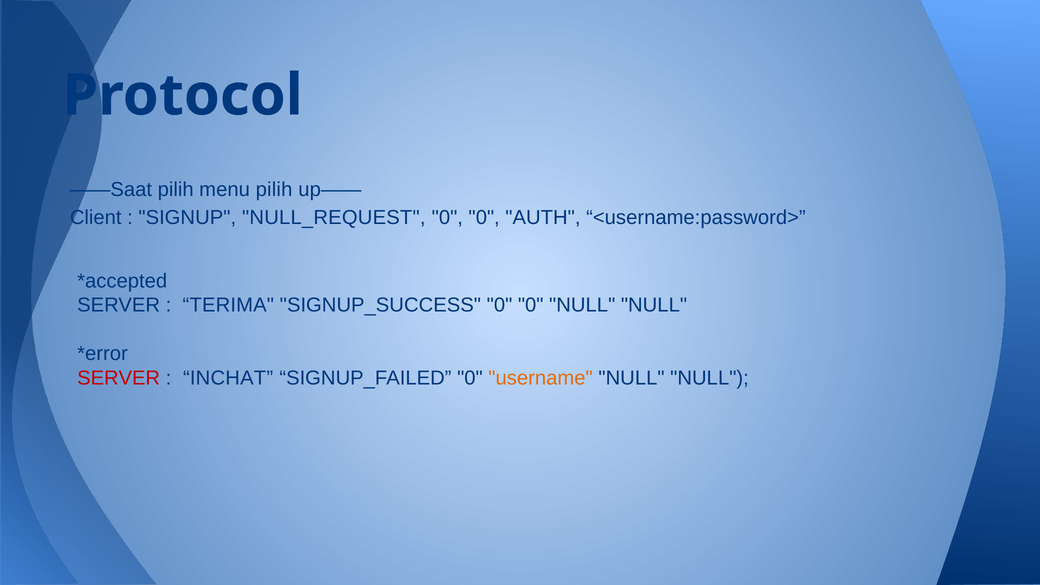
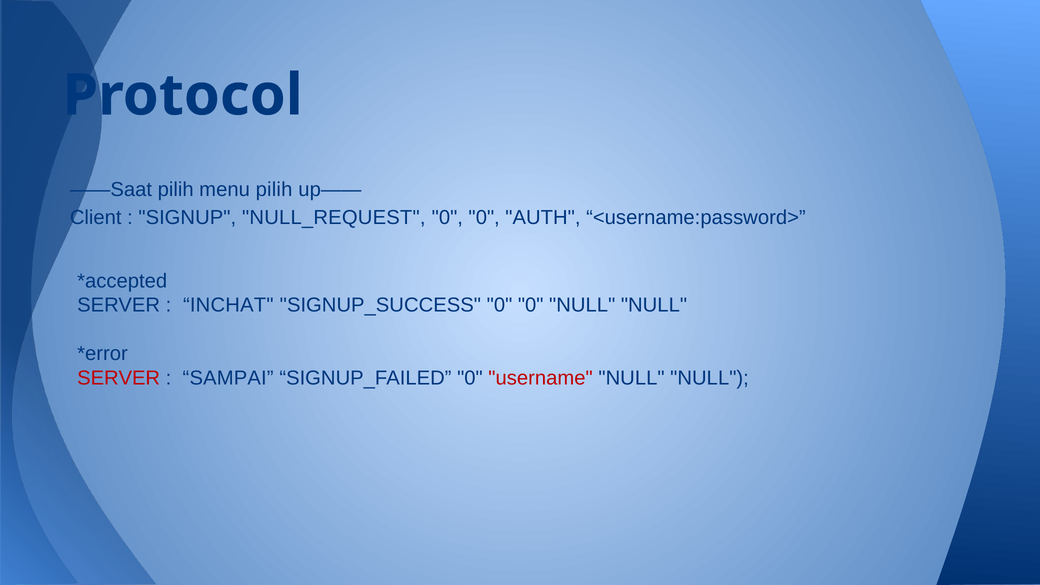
TERIMA: TERIMA -> INCHAT
INCHAT: INCHAT -> SAMPAI
username colour: orange -> red
